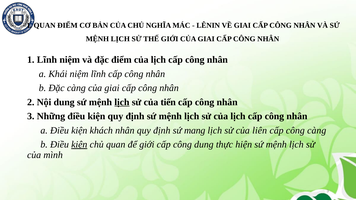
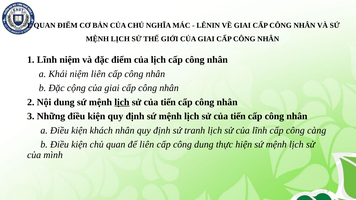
niệm lĩnh: lĩnh -> liên
Đặc càng: càng -> cộng
lịch at (238, 116): lịch -> tiến
mang: mang -> tranh
của liên: liên -> lĩnh
kiện at (79, 145) underline: present -> none
để giới: giới -> liên
